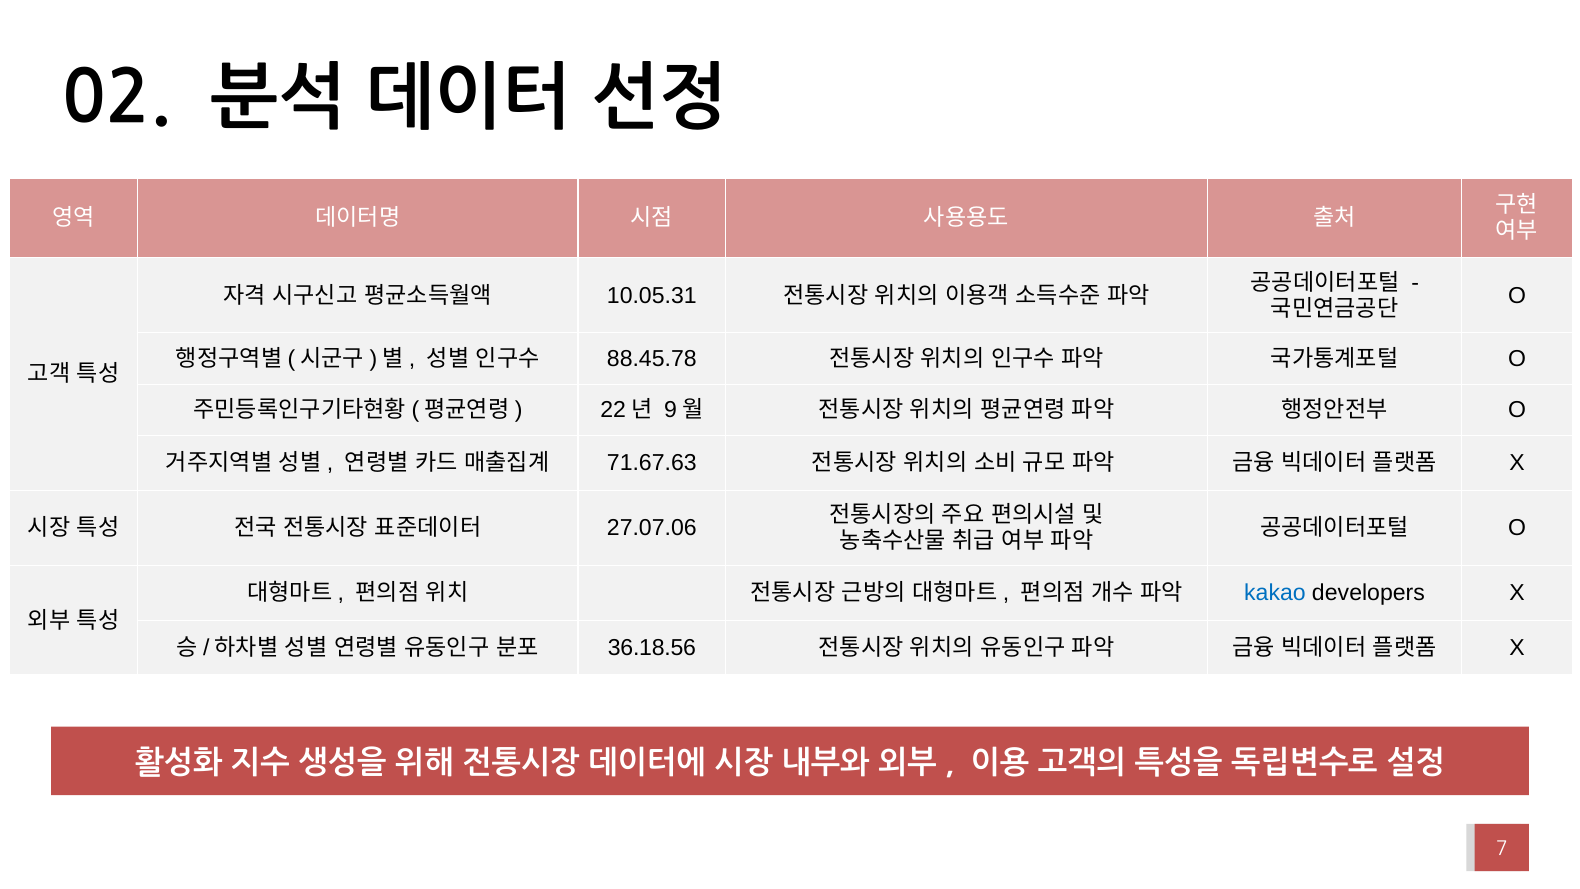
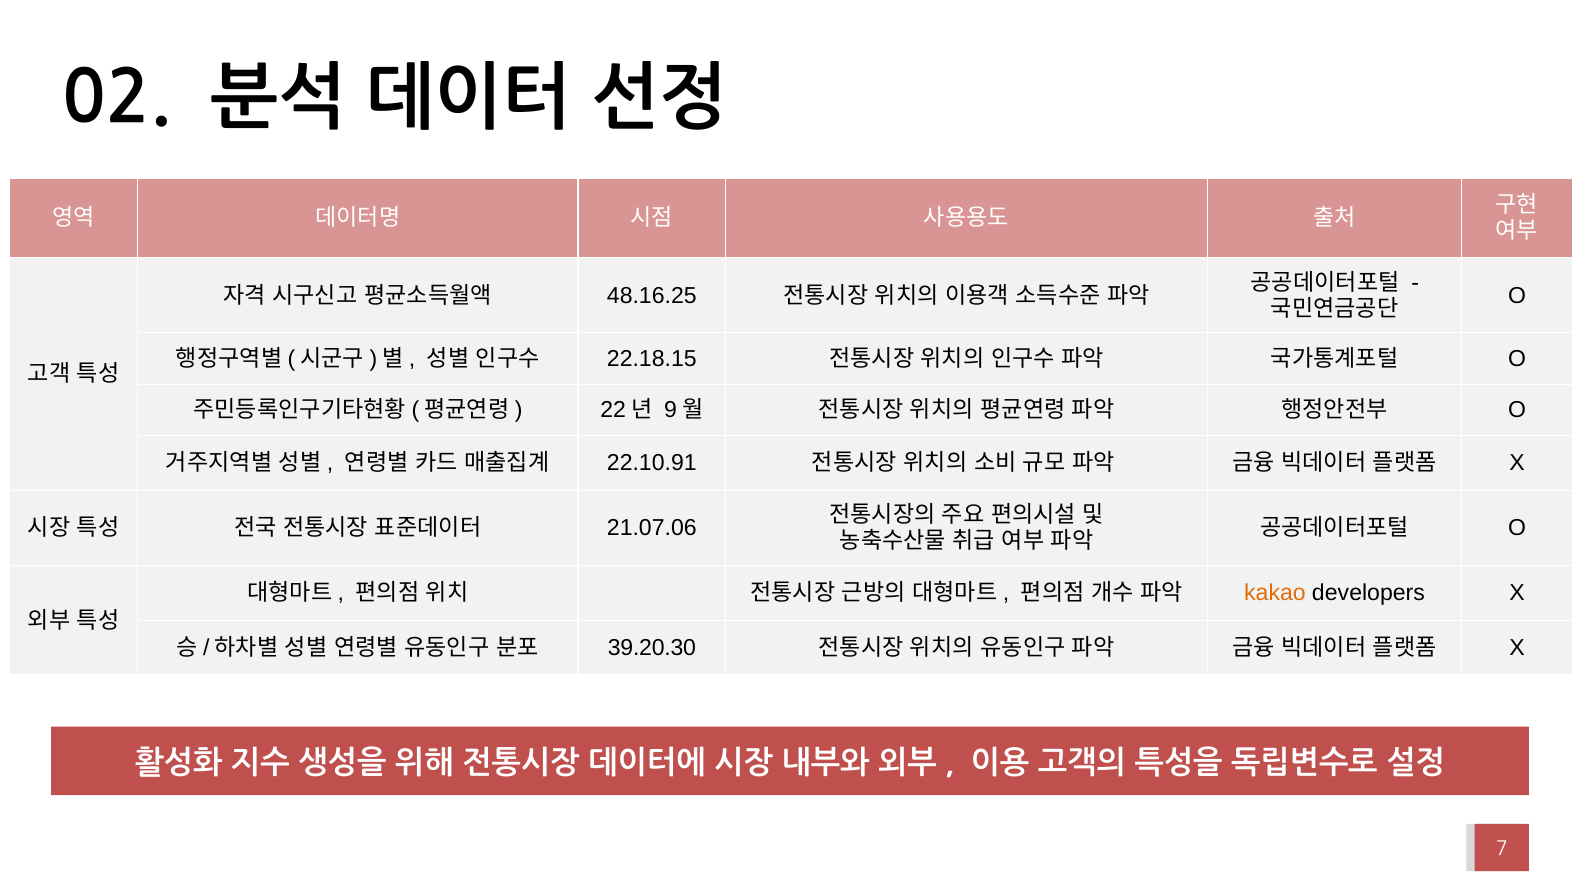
10.05.31: 10.05.31 -> 48.16.25
88.45.78: 88.45.78 -> 22.18.15
71.67.63: 71.67.63 -> 22.10.91
27.07.06: 27.07.06 -> 21.07.06
kakao colour: blue -> orange
36.18.56: 36.18.56 -> 39.20.30
